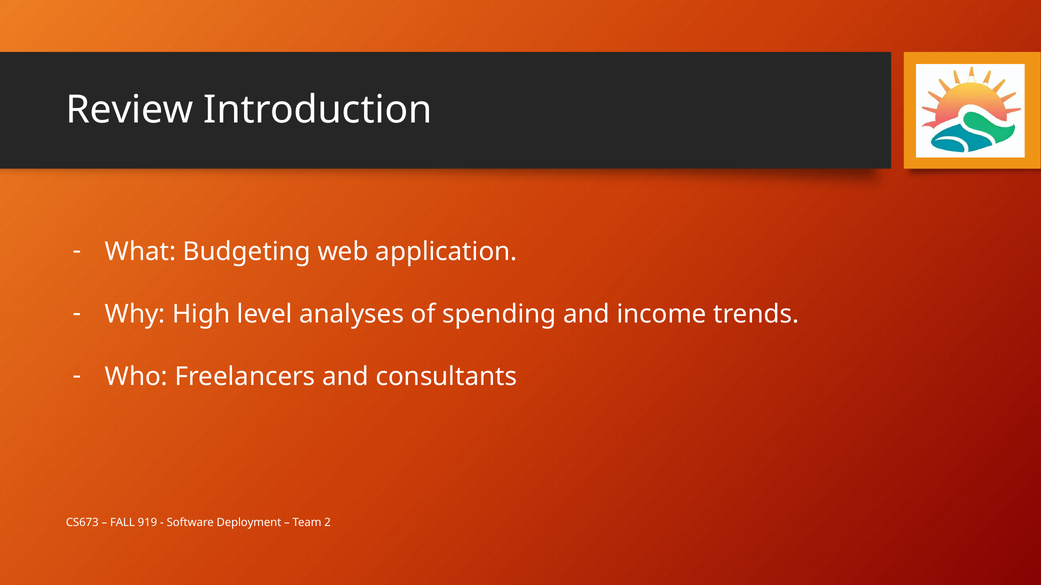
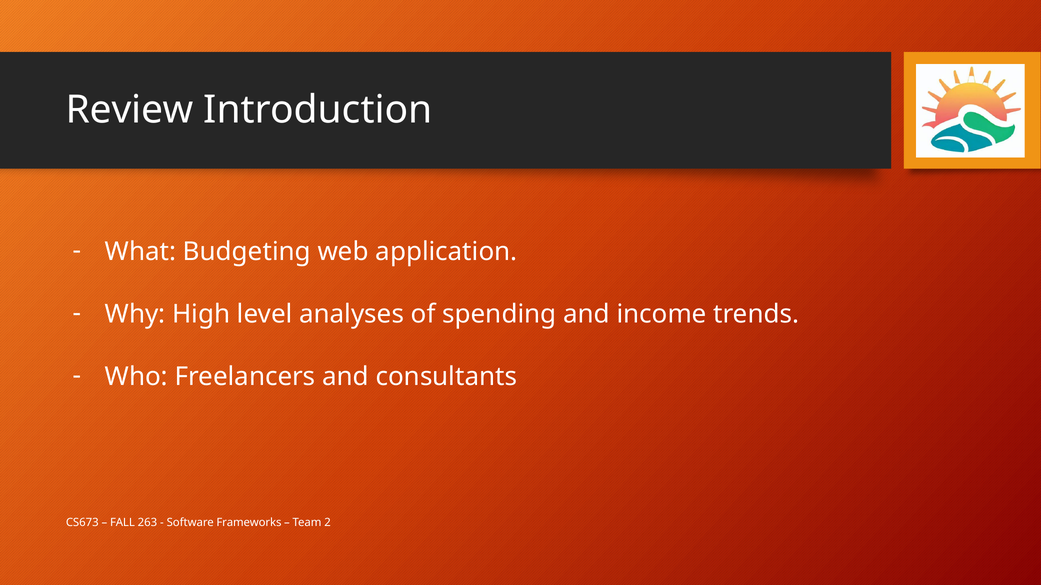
919: 919 -> 263
Deployment: Deployment -> Frameworks
